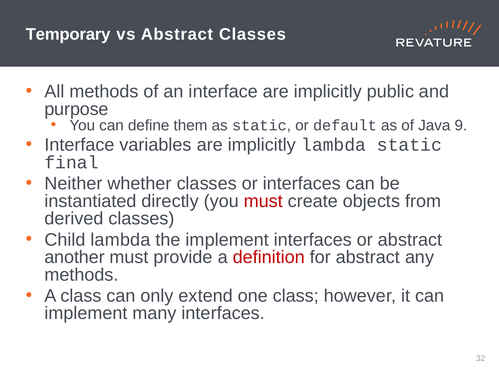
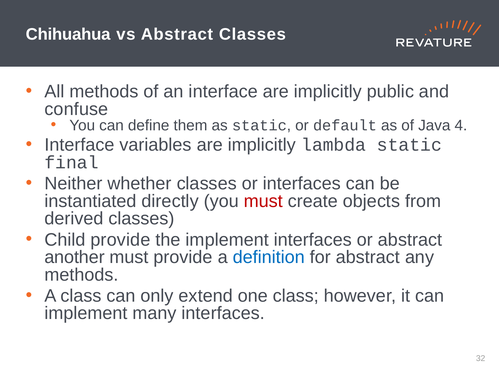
Temporary: Temporary -> Chihuahua
purpose: purpose -> confuse
9: 9 -> 4
Child lambda: lambda -> provide
definition colour: red -> blue
